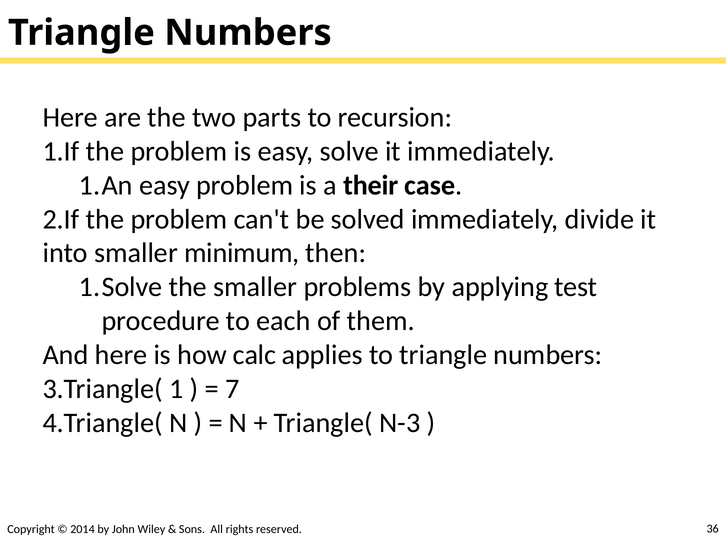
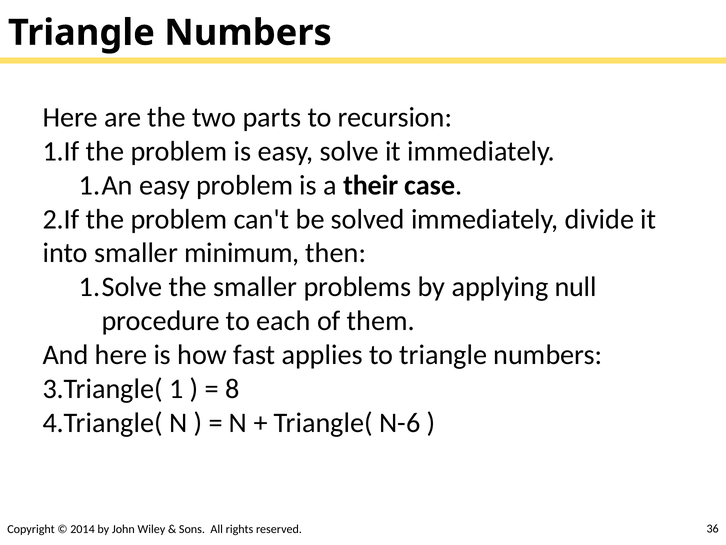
test: test -> null
calc: calc -> fast
7: 7 -> 8
N-3: N-3 -> N-6
